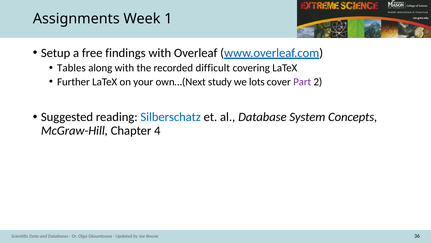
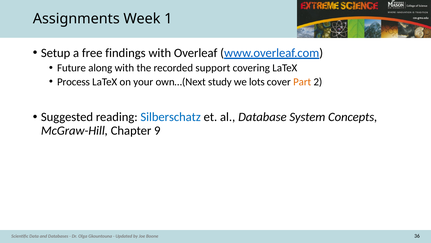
Tables: Tables -> Future
difficult: difficult -> support
Further: Further -> Process
Part colour: purple -> orange
4: 4 -> 9
